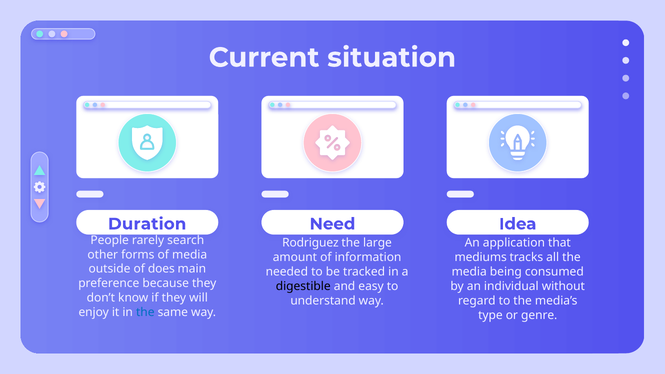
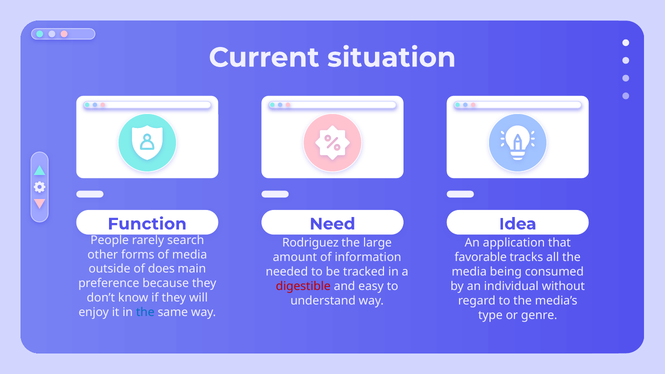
Duration: Duration -> Function
mediums: mediums -> favorable
digestible colour: black -> red
